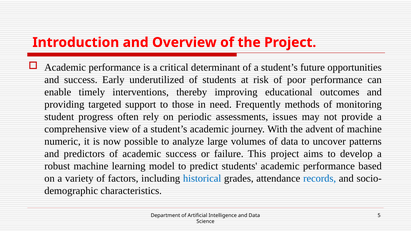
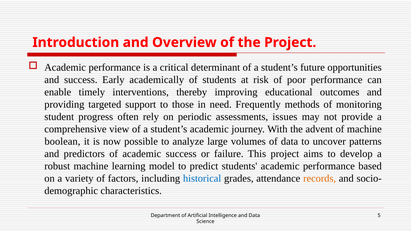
underutilized: underutilized -> academically
numeric: numeric -> boolean
records colour: blue -> orange
